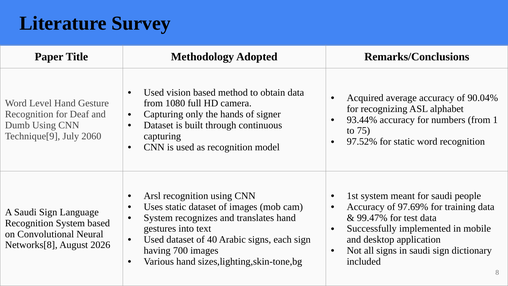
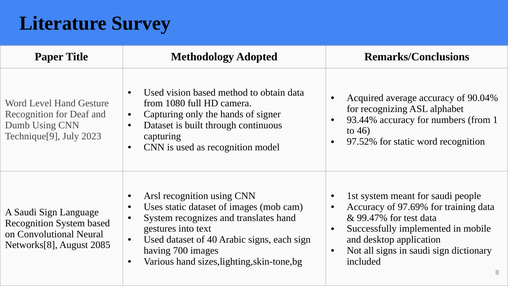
75: 75 -> 46
2060: 2060 -> 2023
2026: 2026 -> 2085
